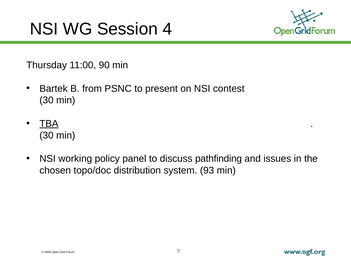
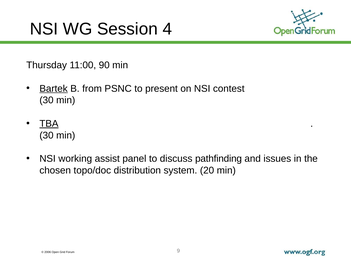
Bartek underline: none -> present
policy: policy -> assist
93: 93 -> 20
